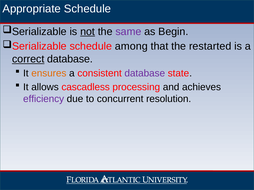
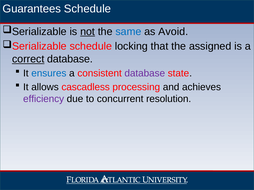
Appropriate: Appropriate -> Guarantees
same colour: purple -> blue
Begin: Begin -> Avoid
among: among -> locking
restarted: restarted -> assigned
ensures colour: orange -> blue
